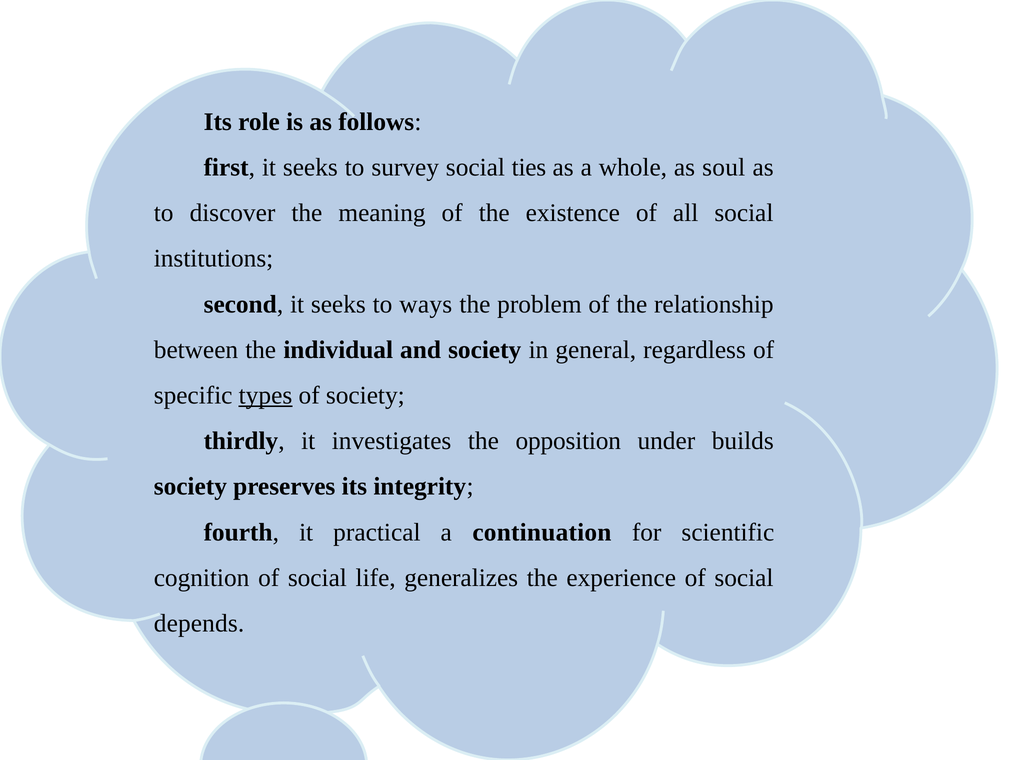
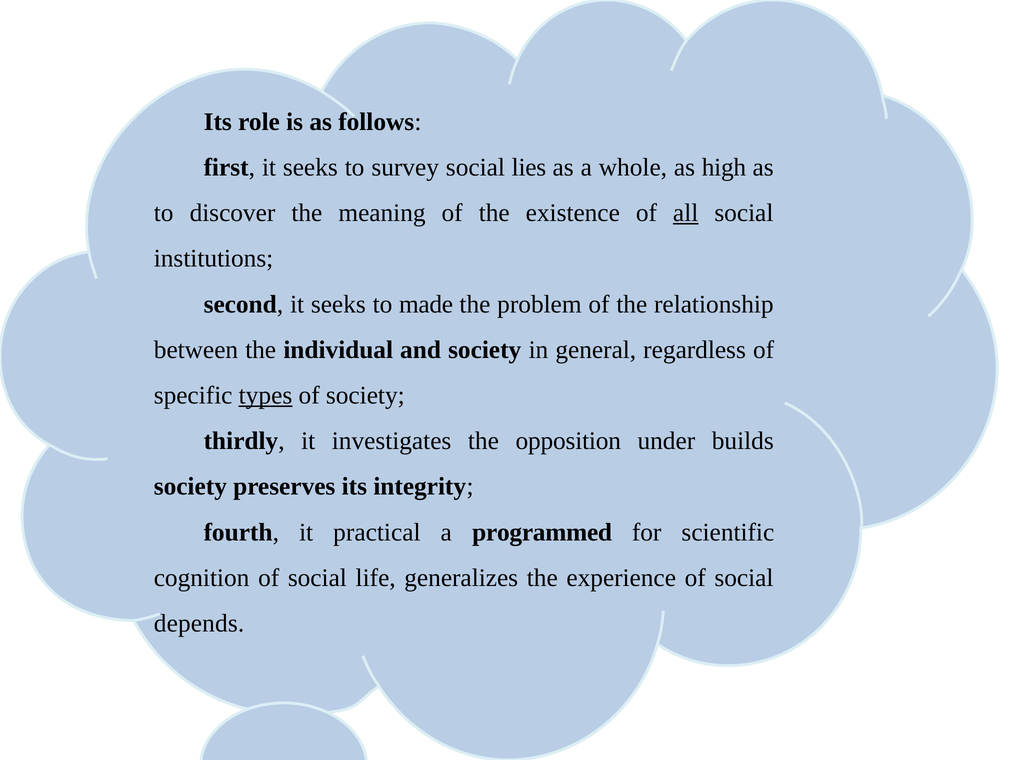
ties: ties -> lies
soul: soul -> high
all underline: none -> present
ways: ways -> made
continuation: continuation -> programmed
